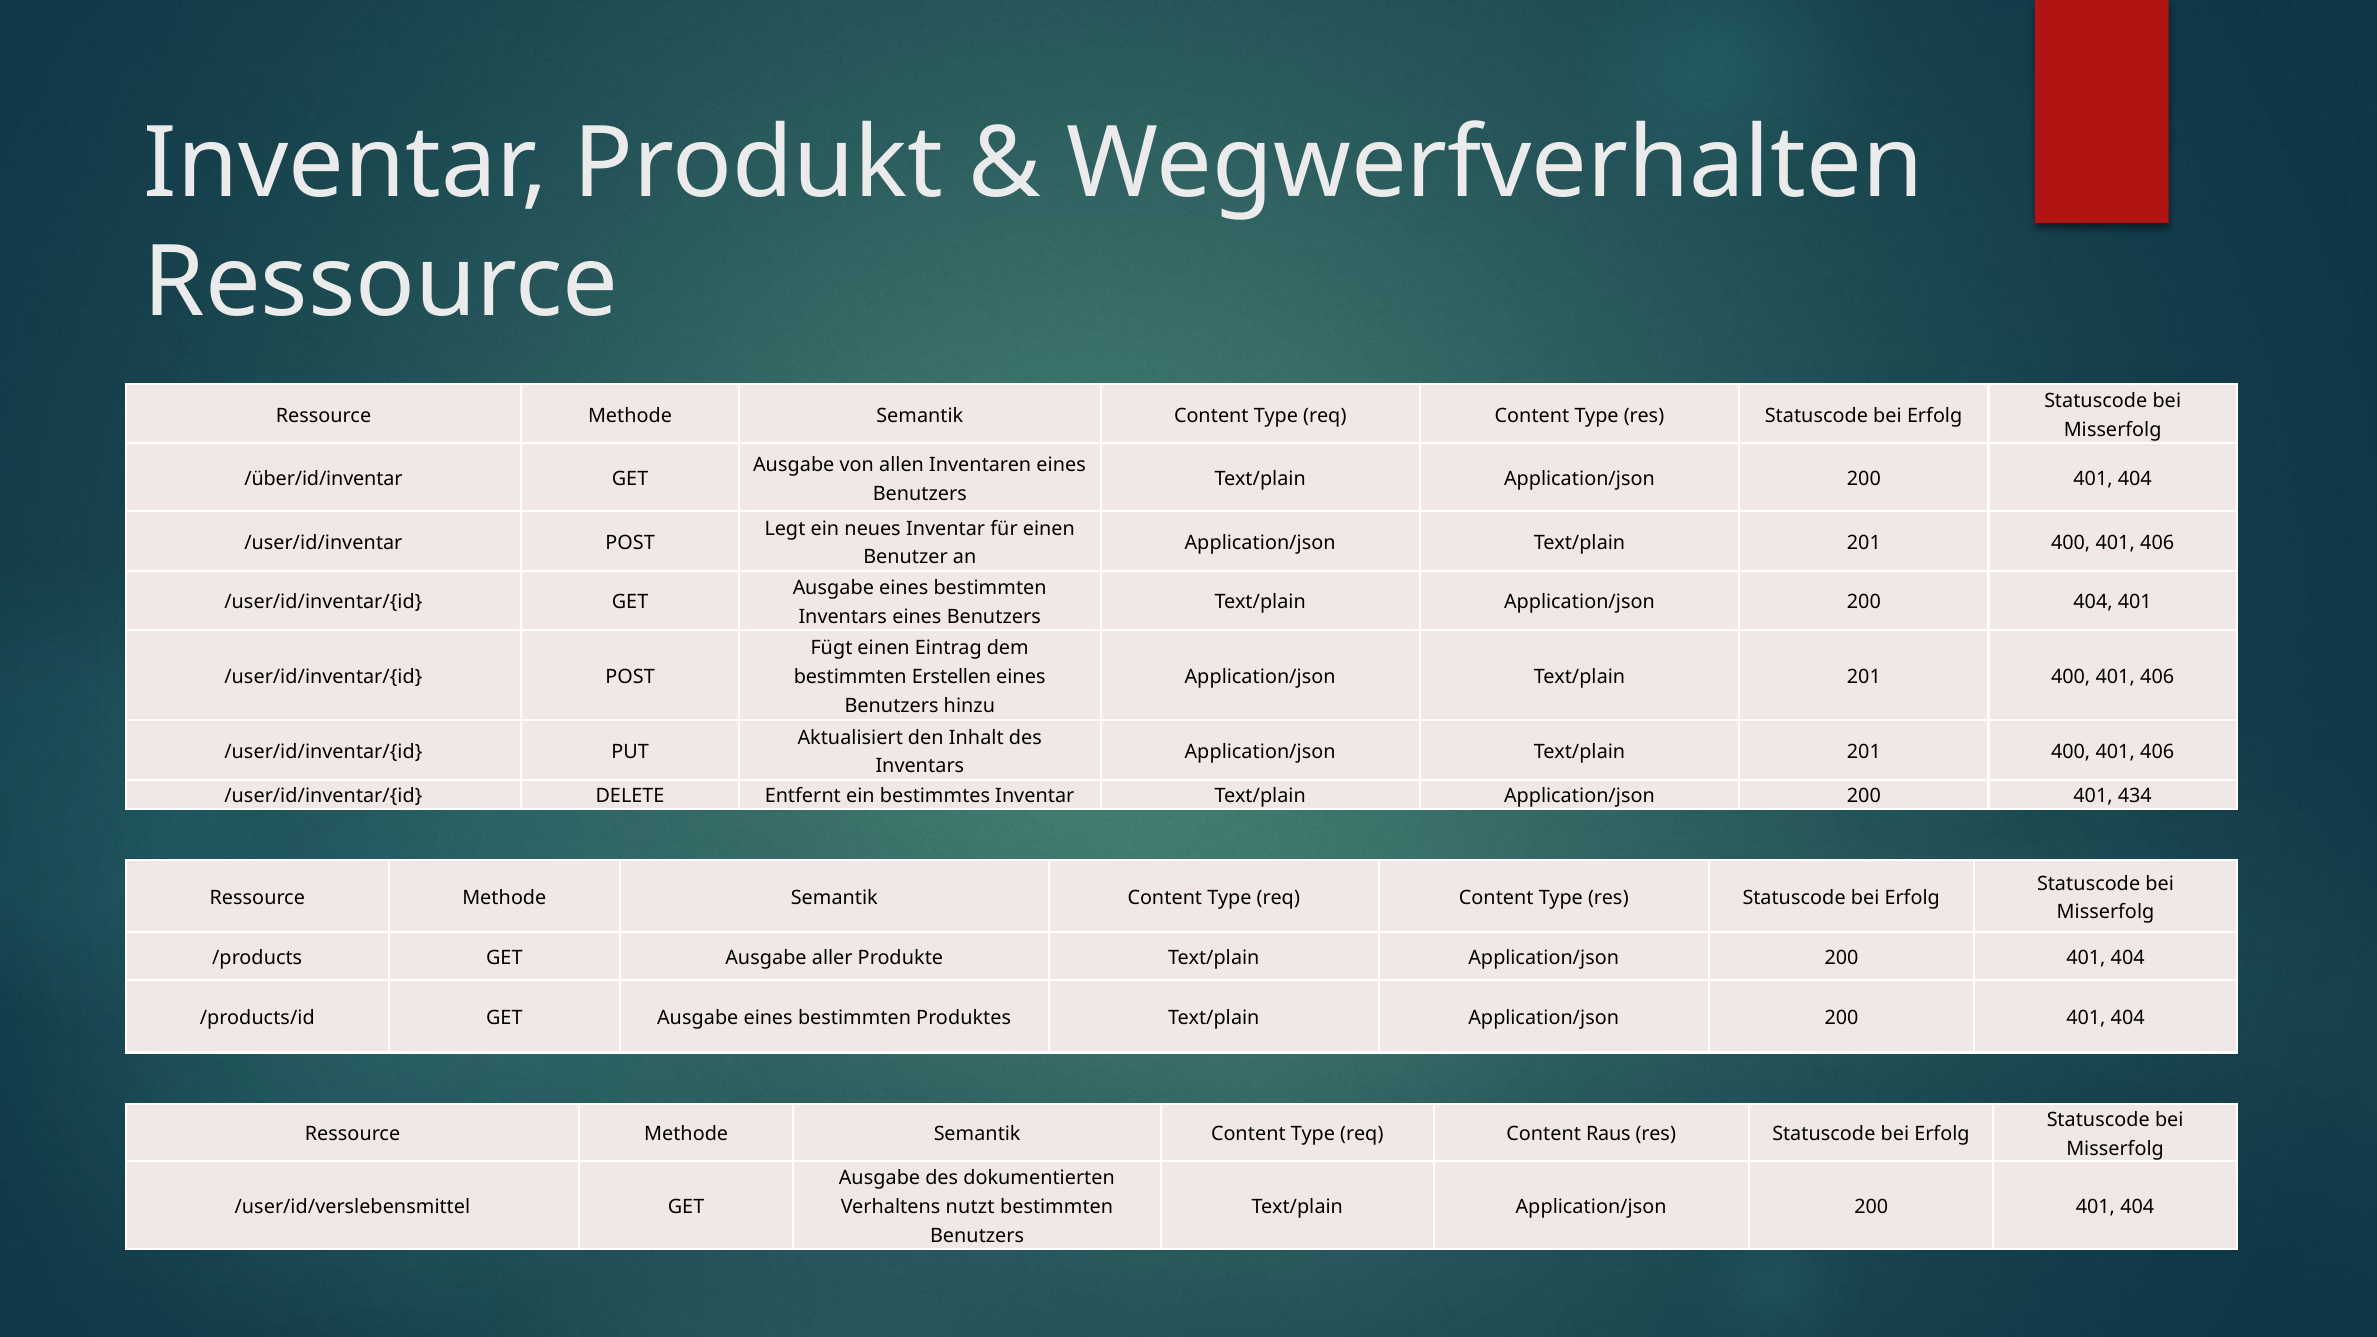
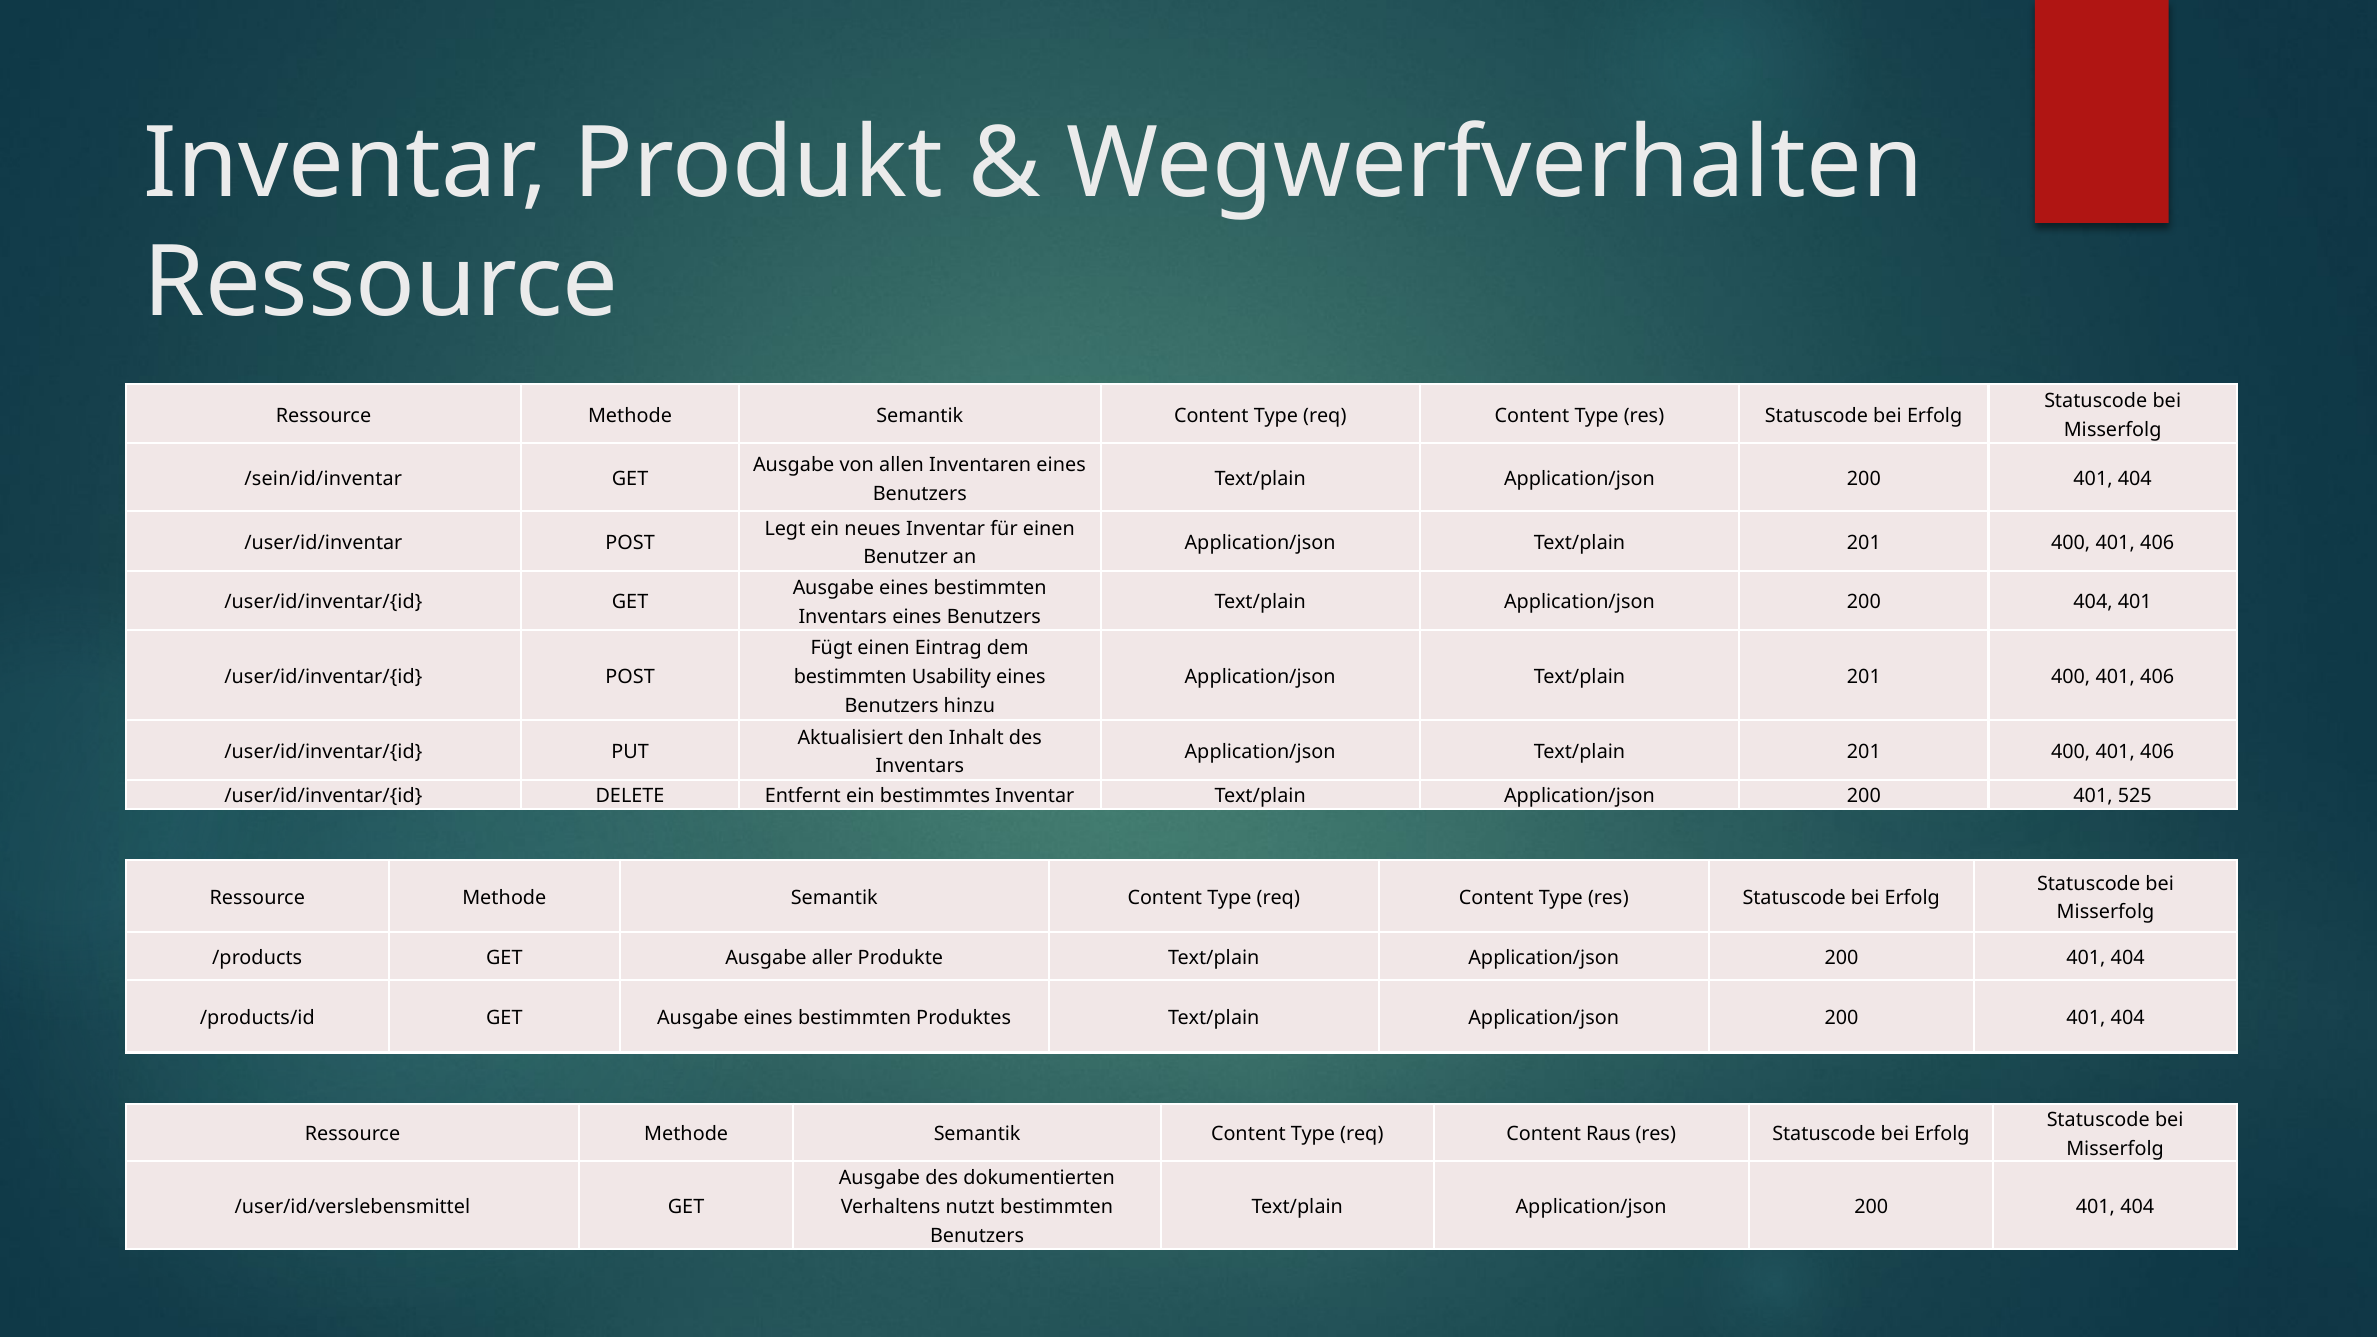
/über/id/inventar: /über/id/inventar -> /sein/id/inventar
Erstellen: Erstellen -> Usability
434: 434 -> 525
